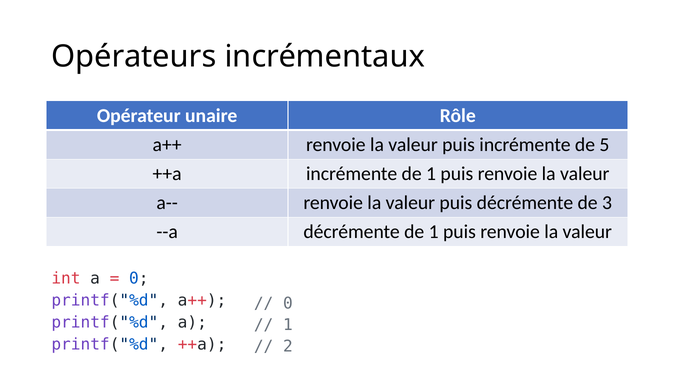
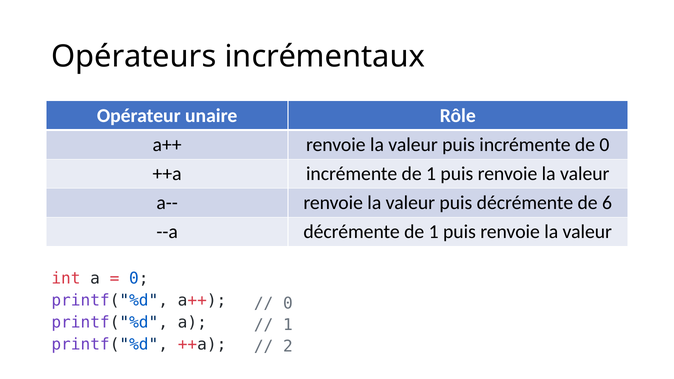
de 5: 5 -> 0
3: 3 -> 6
